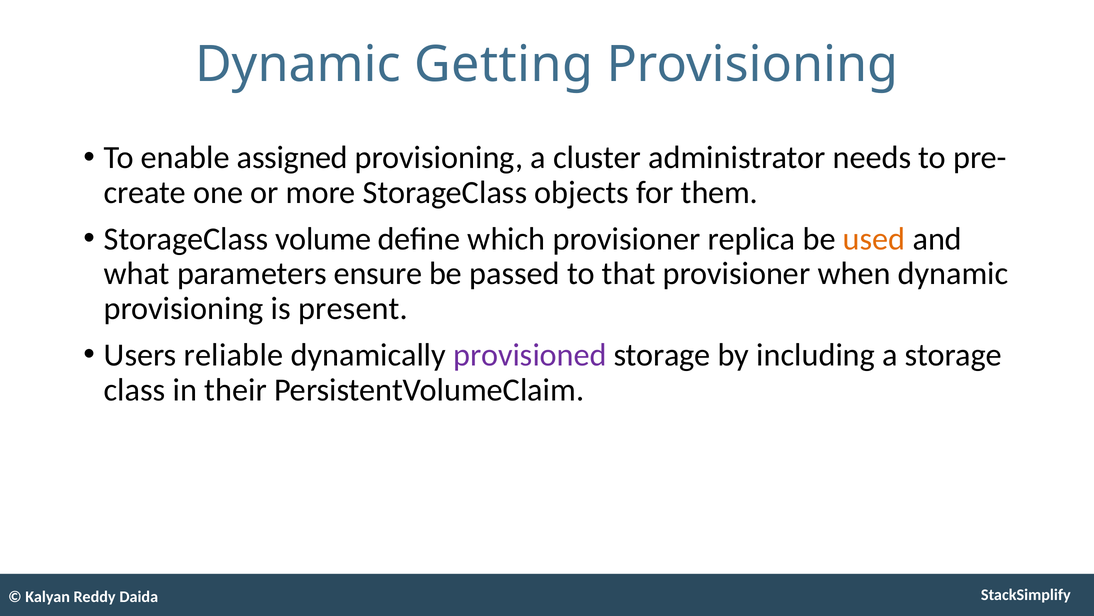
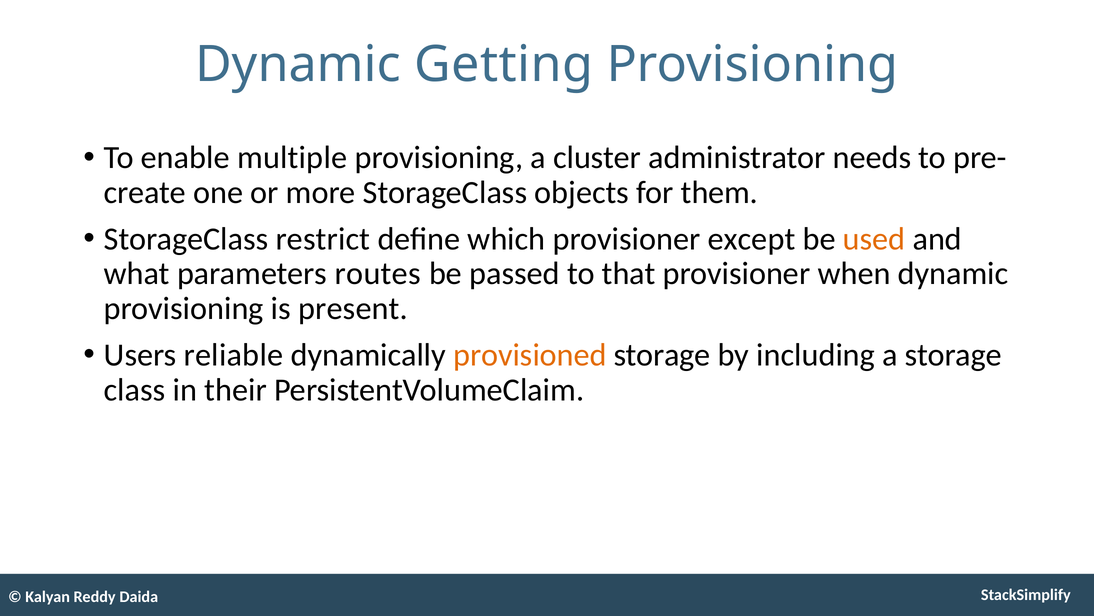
assigned: assigned -> multiple
volume: volume -> restrict
replica: replica -> except
ensure: ensure -> routes
provisioned colour: purple -> orange
